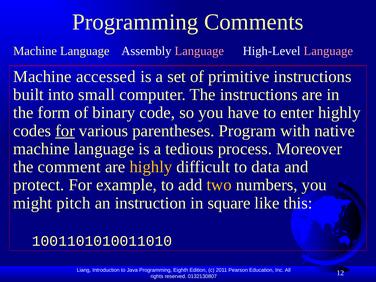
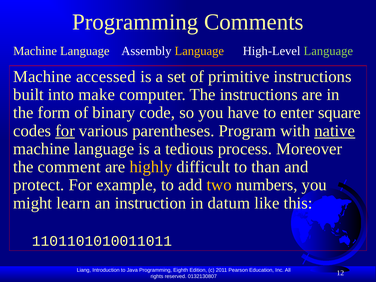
Language at (199, 51) colour: pink -> yellow
Language at (328, 51) colour: pink -> light green
small: small -> make
enter highly: highly -> square
native underline: none -> present
data: data -> than
pitch: pitch -> learn
square: square -> datum
1001101010011010: 1001101010011010 -> 1101101010011011
